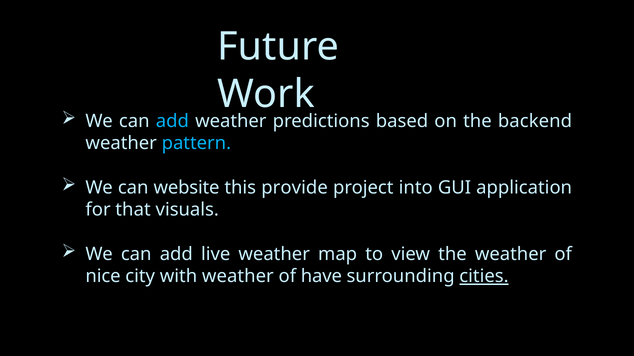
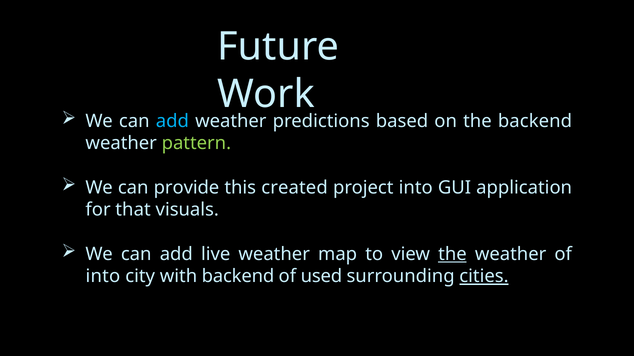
pattern colour: light blue -> light green
website: website -> provide
provide: provide -> created
the at (452, 255) underline: none -> present
nice at (103, 277): nice -> into
with weather: weather -> backend
have: have -> used
